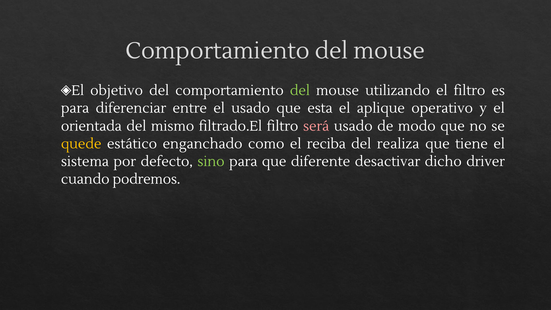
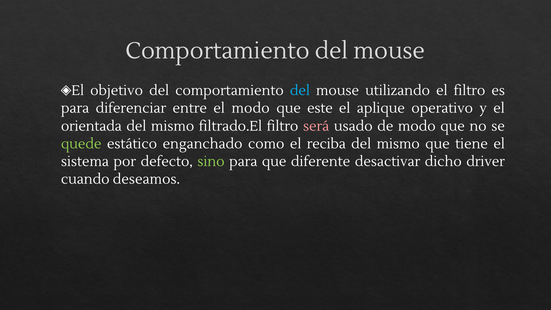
del at (300, 91) colour: light green -> light blue
el usado: usado -> modo
esta: esta -> este
quede colour: yellow -> light green
realiza at (398, 144): realiza -> mismo
podremos: podremos -> deseamos
